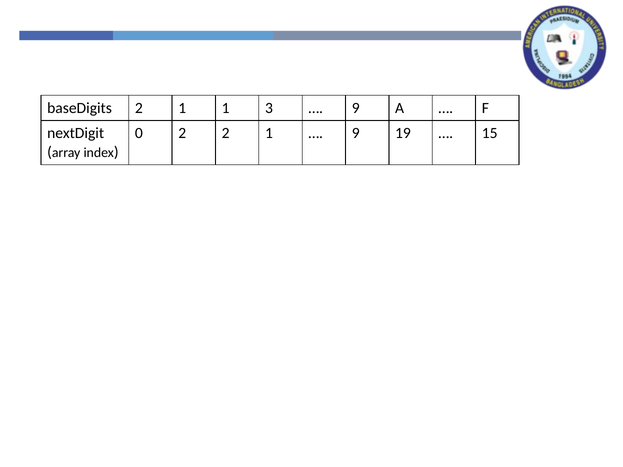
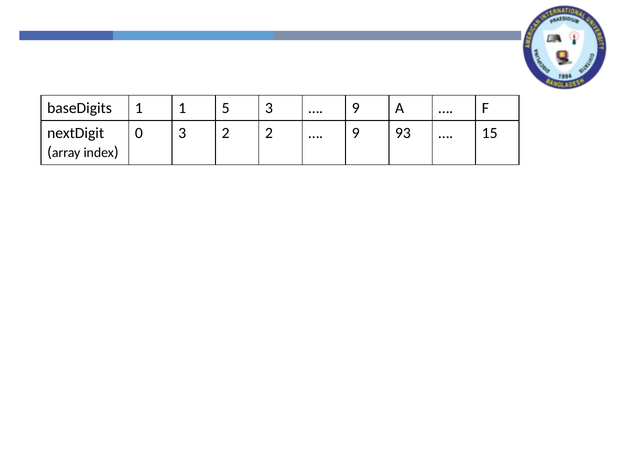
baseDigits 2: 2 -> 1
1 1: 1 -> 5
0 2: 2 -> 3
1 at (269, 133): 1 -> 2
19: 19 -> 93
